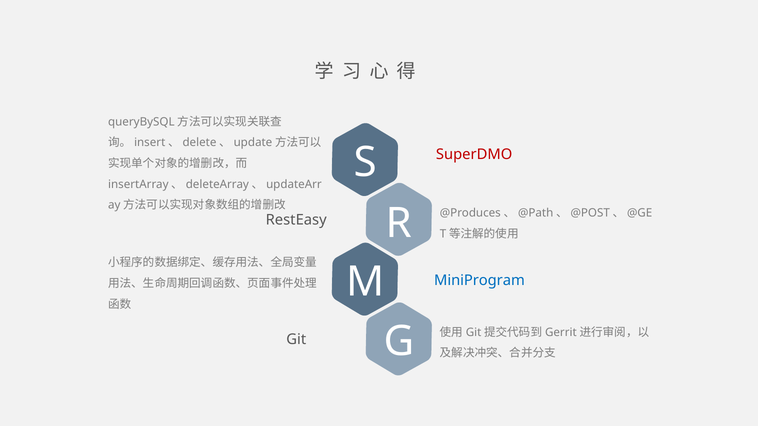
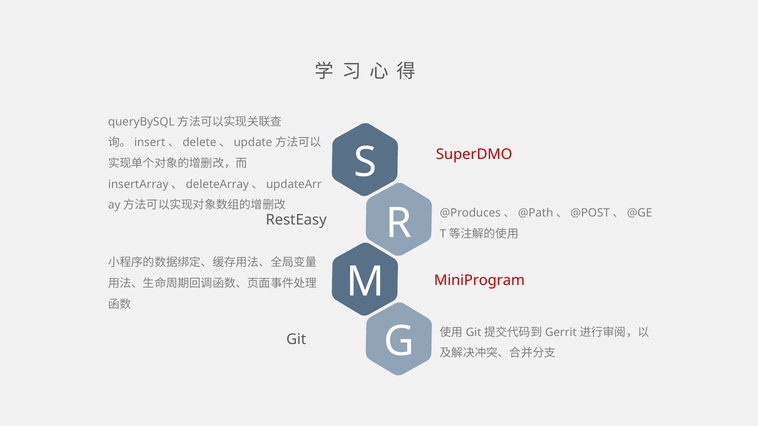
MiniProgram colour: blue -> red
